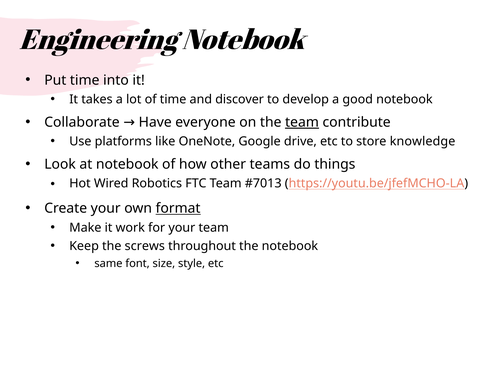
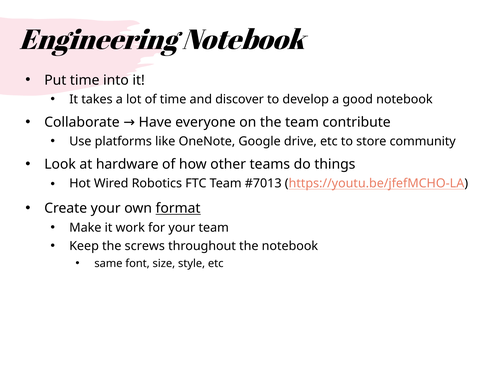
team at (302, 122) underline: present -> none
knowledge: knowledge -> community
at notebook: notebook -> hardware
